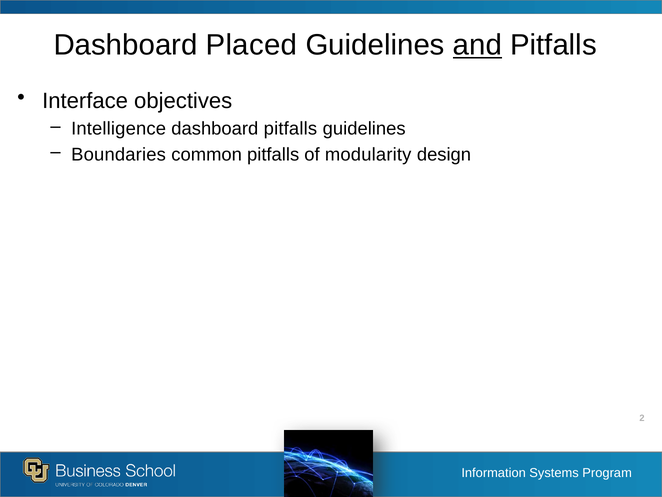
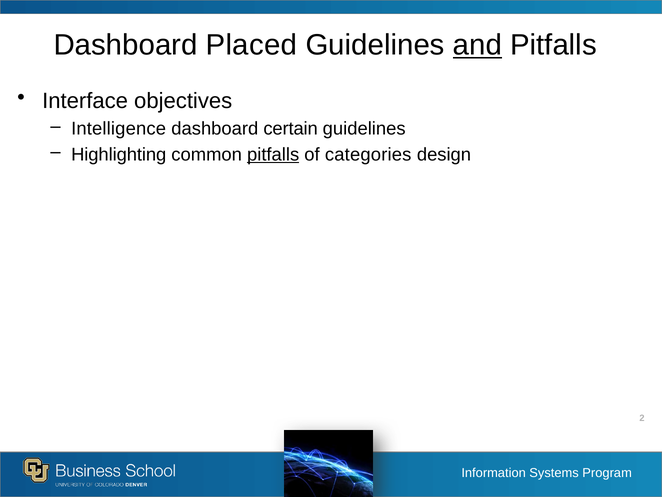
dashboard pitfalls: pitfalls -> certain
Boundaries: Boundaries -> Highlighting
pitfalls at (273, 155) underline: none -> present
modularity: modularity -> categories
